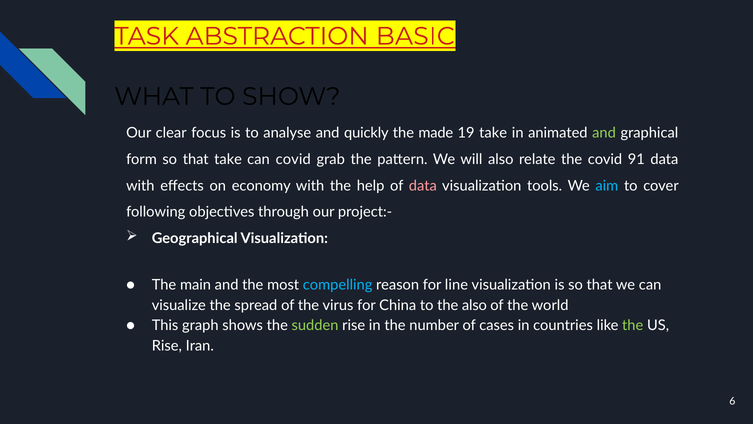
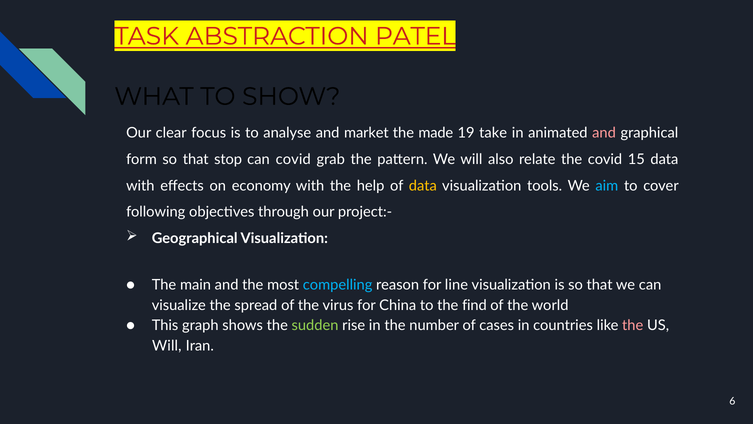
BASIC: BASIC -> PATEL
quickly: quickly -> market
and at (604, 133) colour: light green -> pink
that take: take -> stop
91: 91 -> 15
data at (423, 186) colour: pink -> yellow
the also: also -> find
the at (633, 325) colour: light green -> pink
Rise at (167, 345): Rise -> Will
